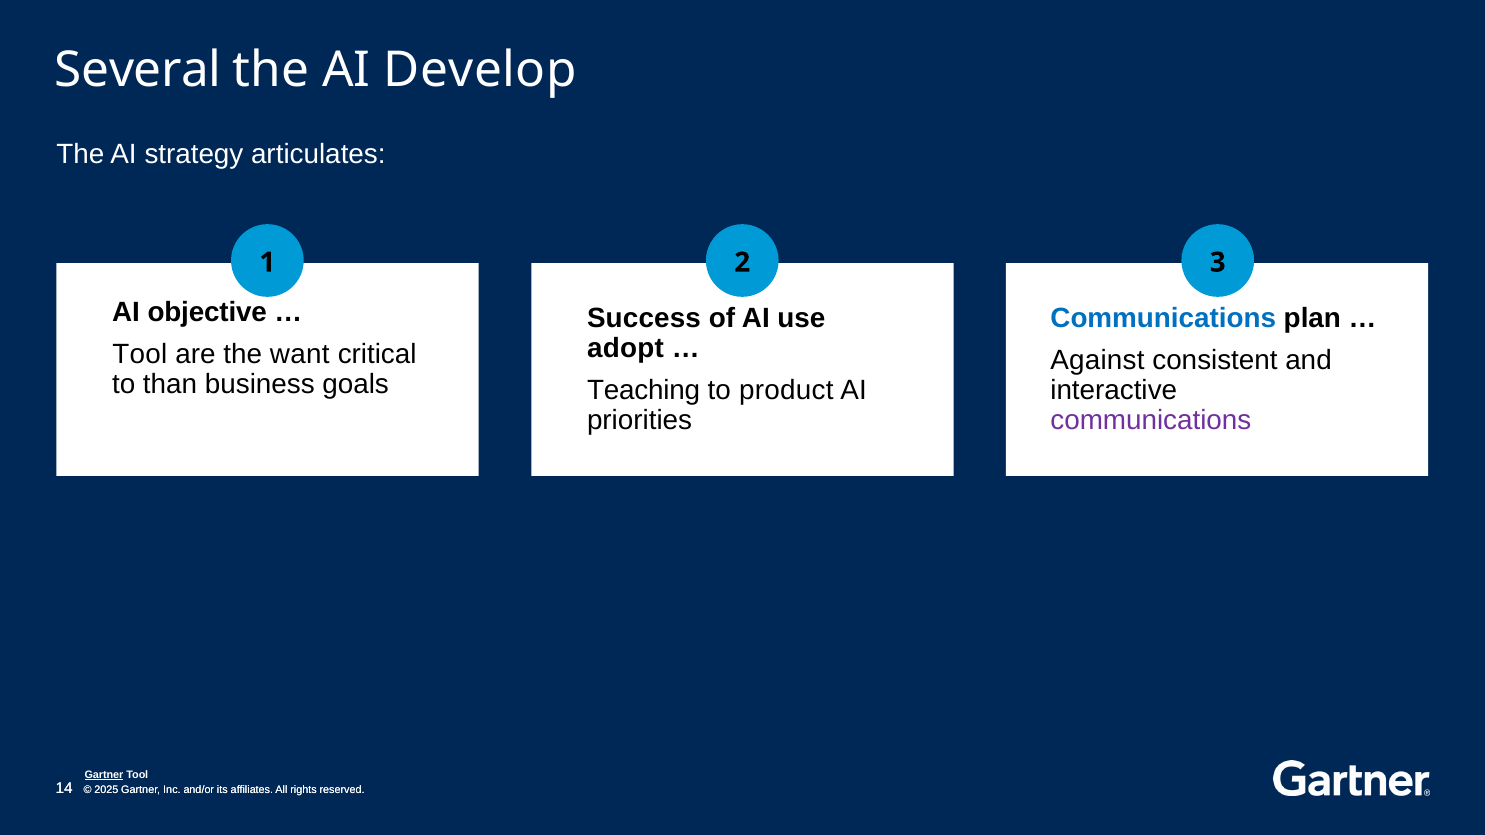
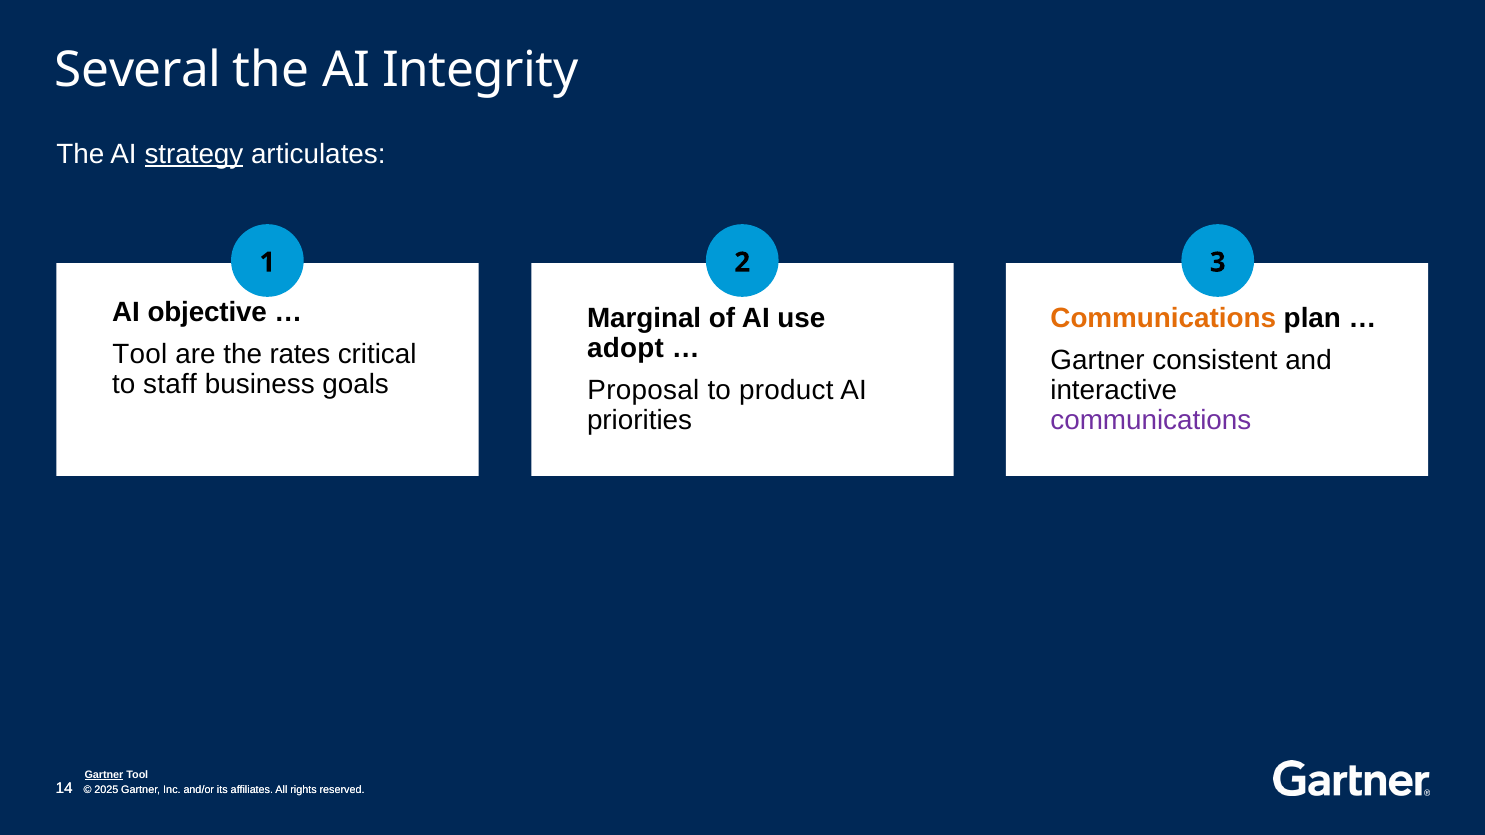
Develop: Develop -> Integrity
strategy underline: none -> present
Success: Success -> Marginal
Communications at (1163, 318) colour: blue -> orange
want: want -> rates
Against at (1097, 361): Against -> Gartner
than: than -> staff
Teaching: Teaching -> Proposal
